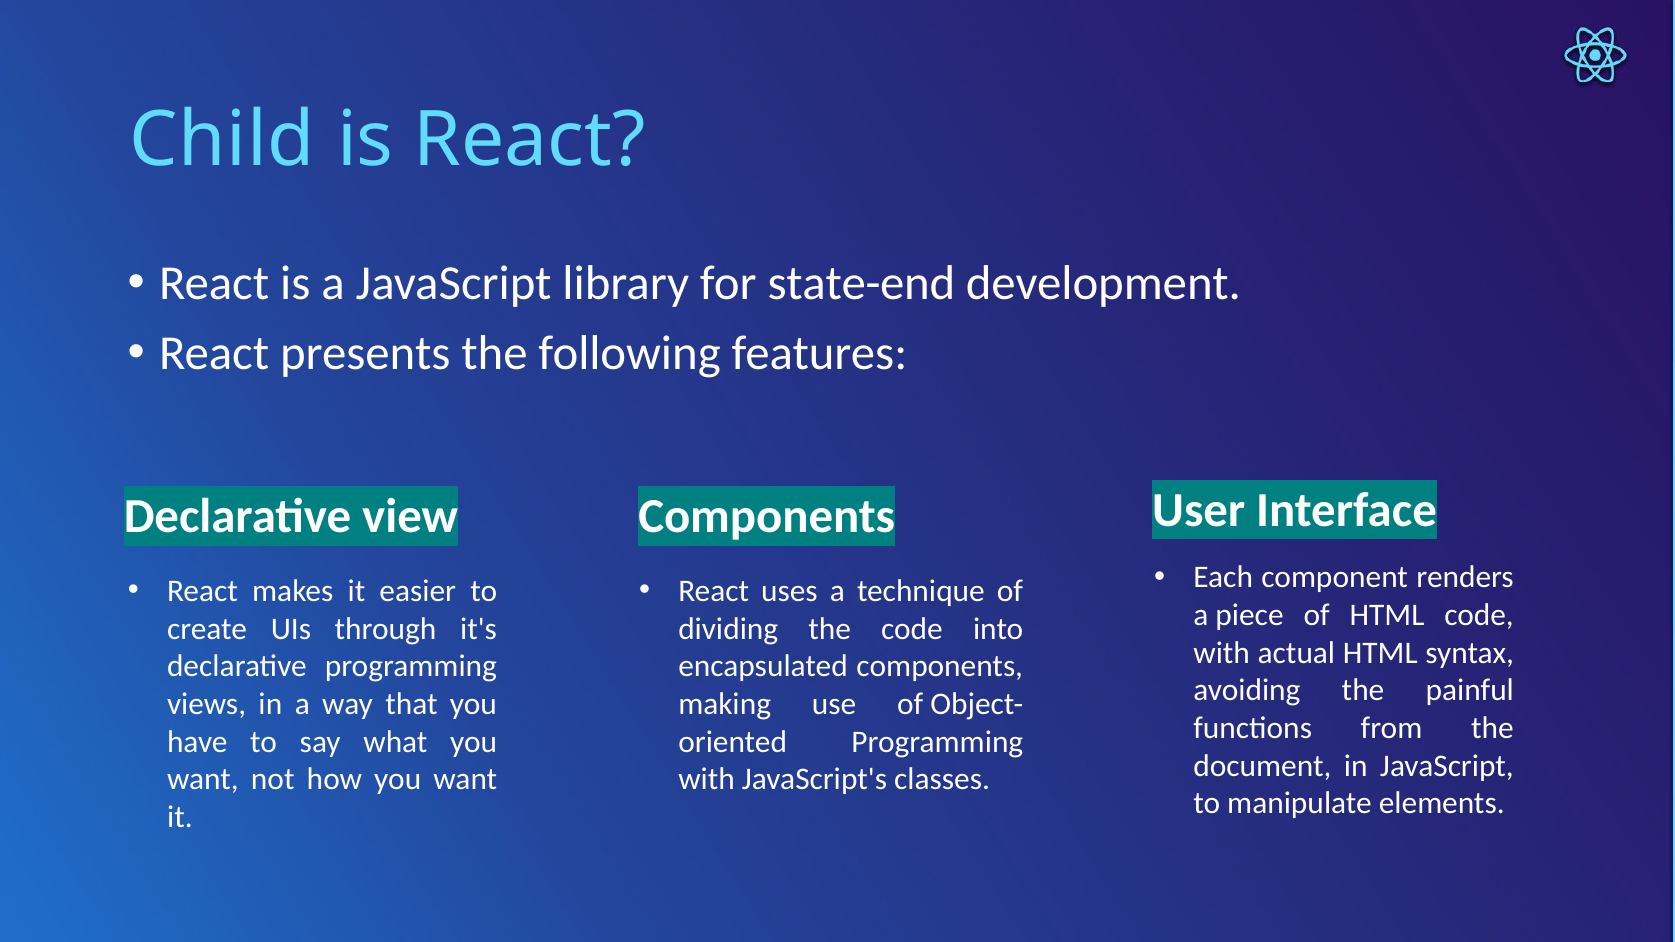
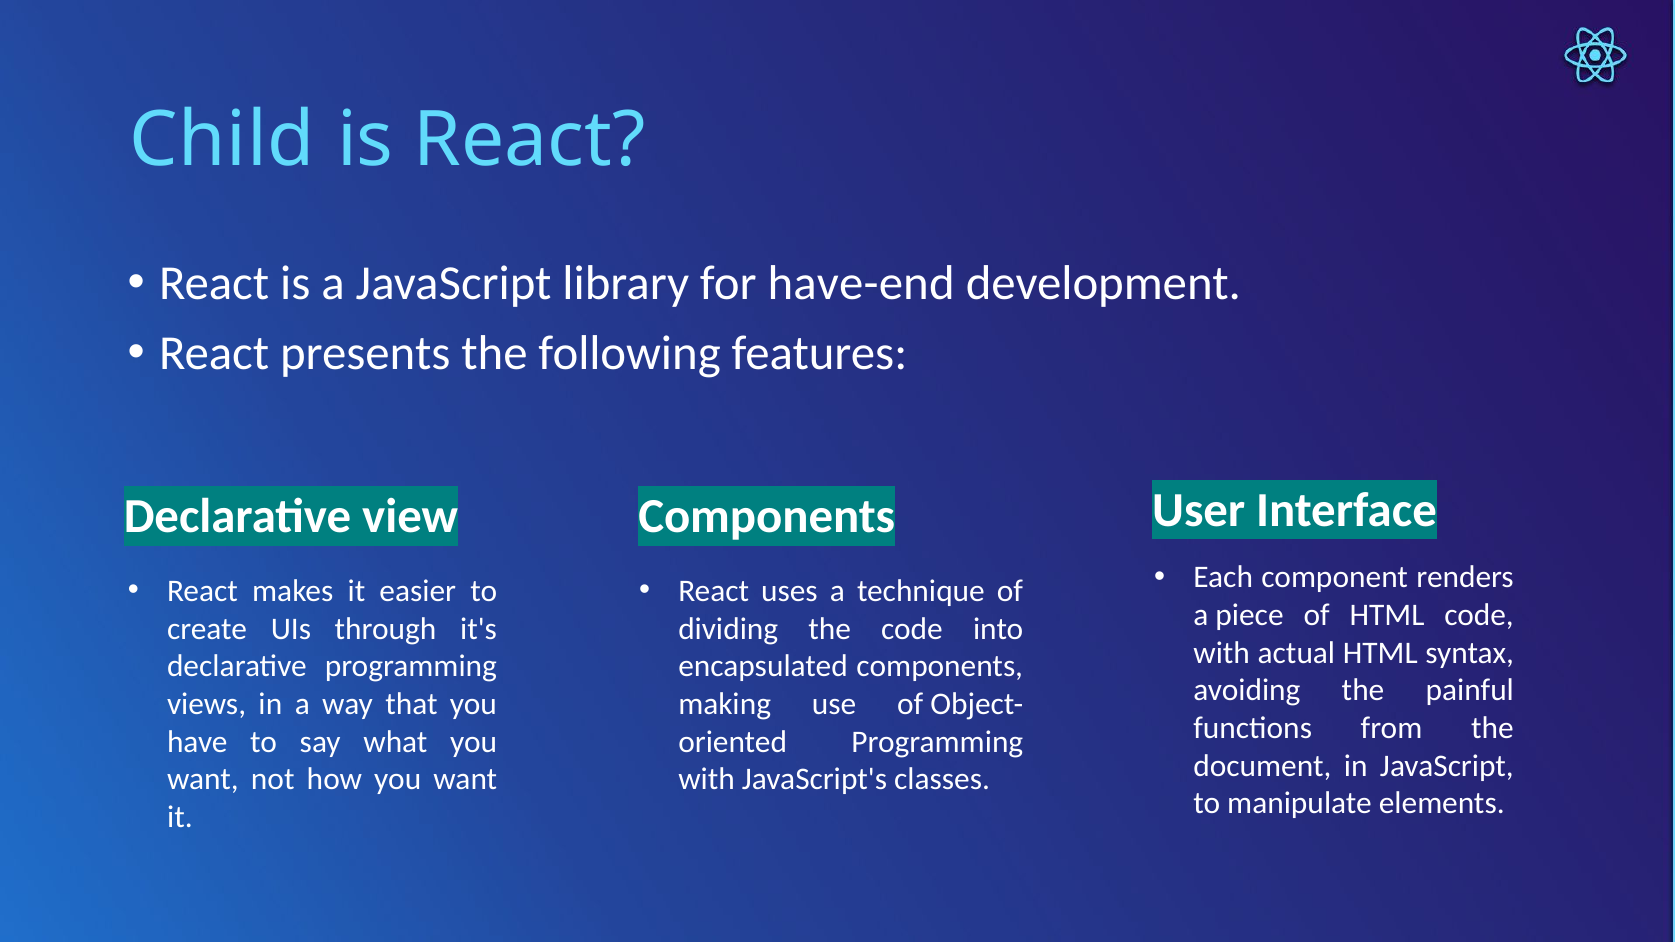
state-end: state-end -> have-end
